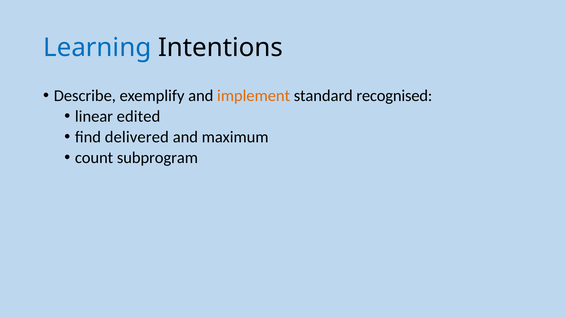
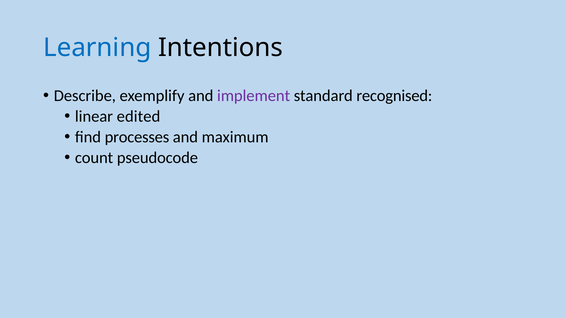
implement colour: orange -> purple
delivered: delivered -> processes
subprogram: subprogram -> pseudocode
